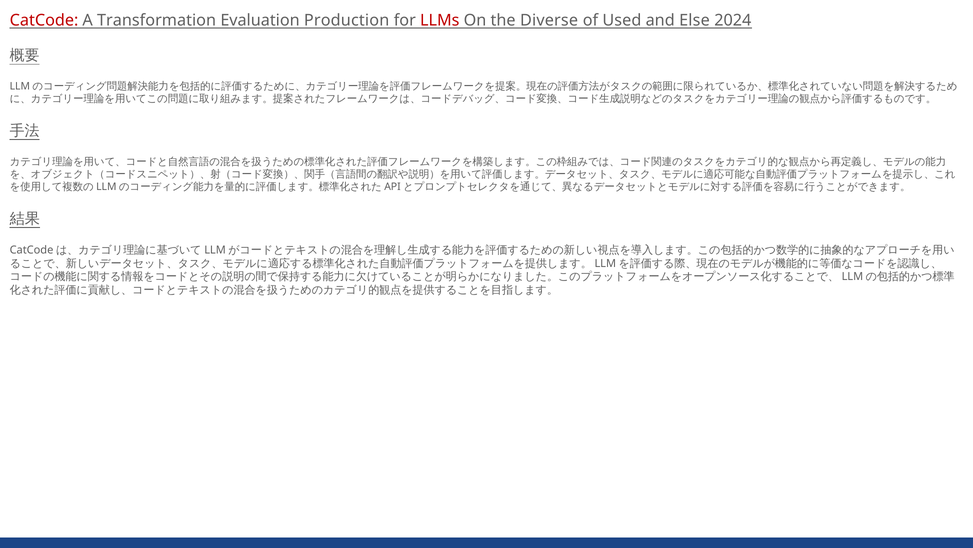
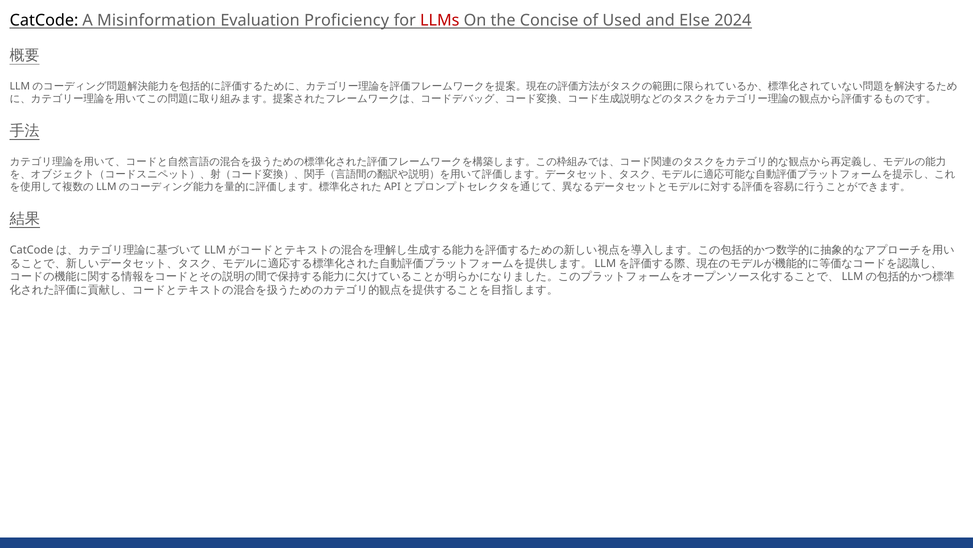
CatCode colour: red -> black
Transformation: Transformation -> Misinformation
Production: Production -> Proficiency
Diverse: Diverse -> Concise
